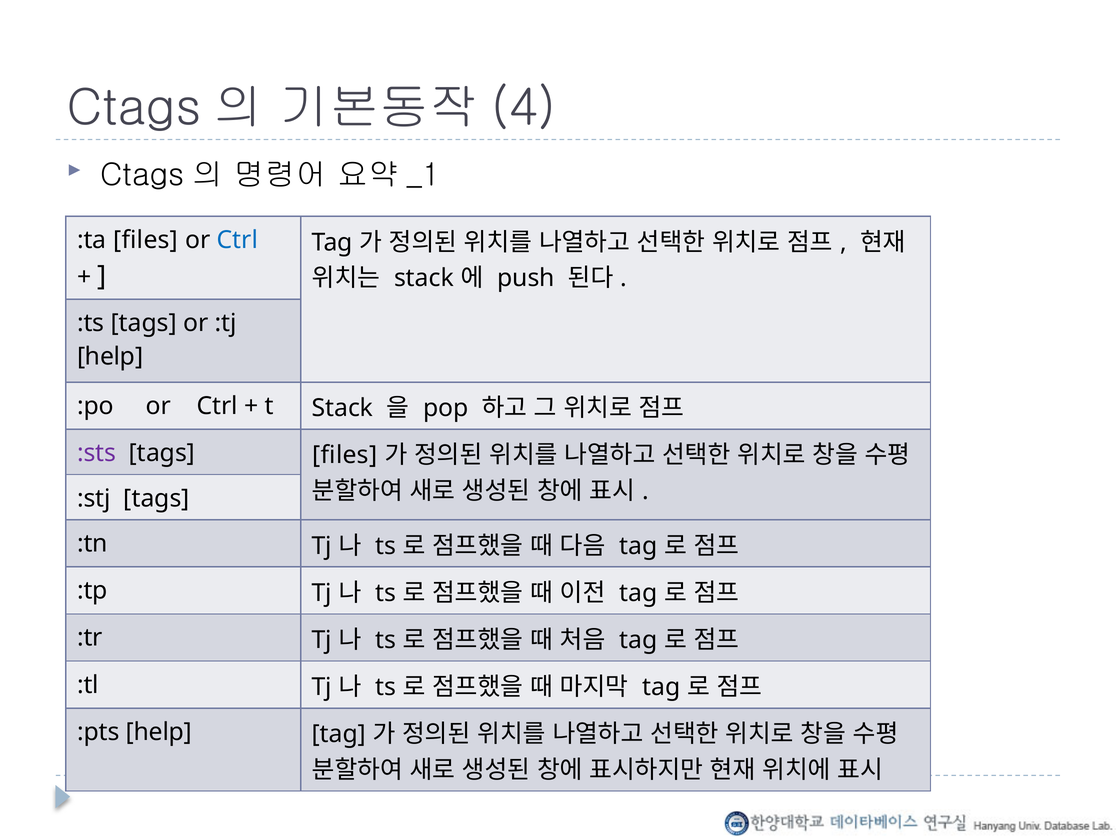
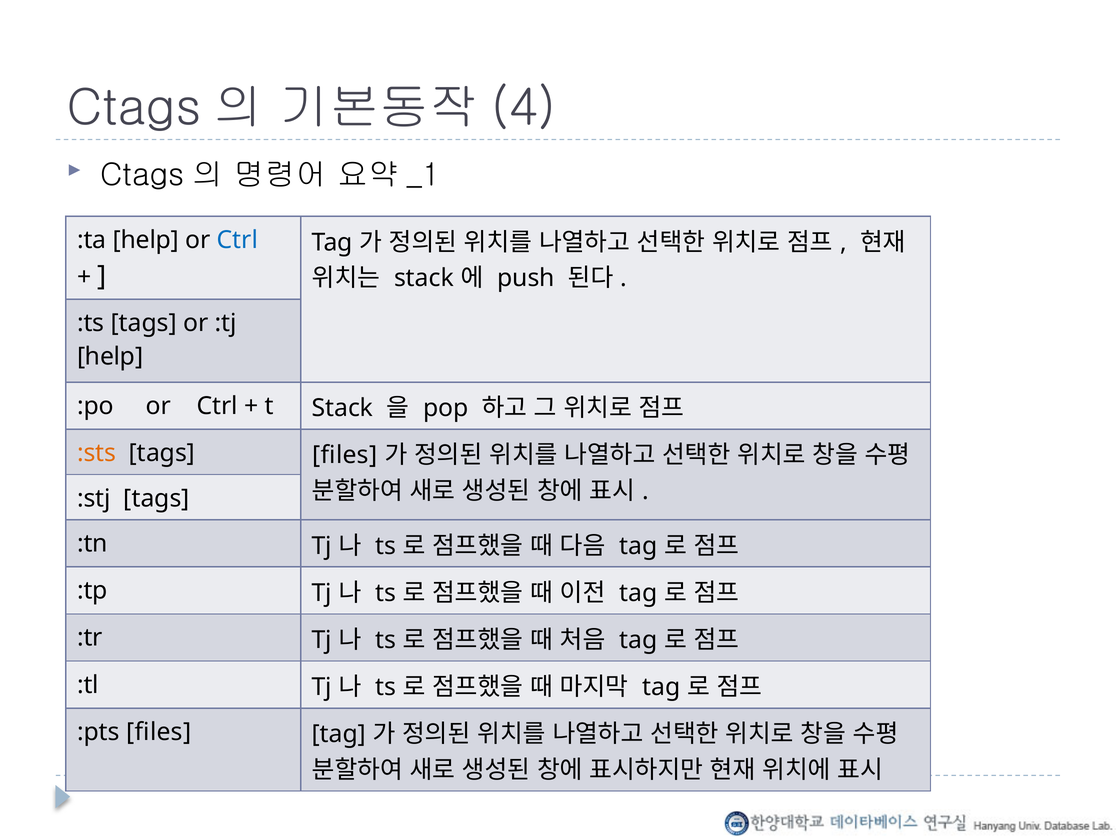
:ta files: files -> help
:sts colour: purple -> orange
:pts help: help -> files
